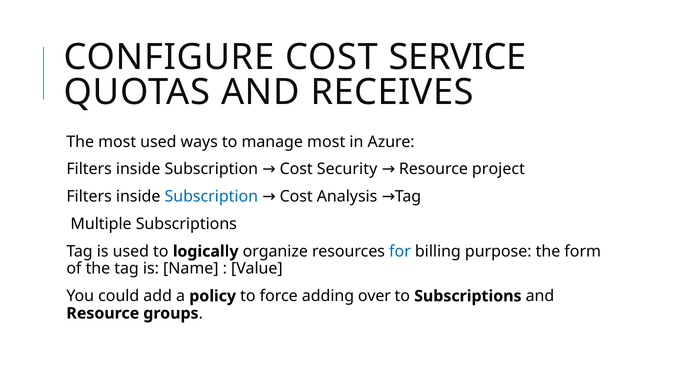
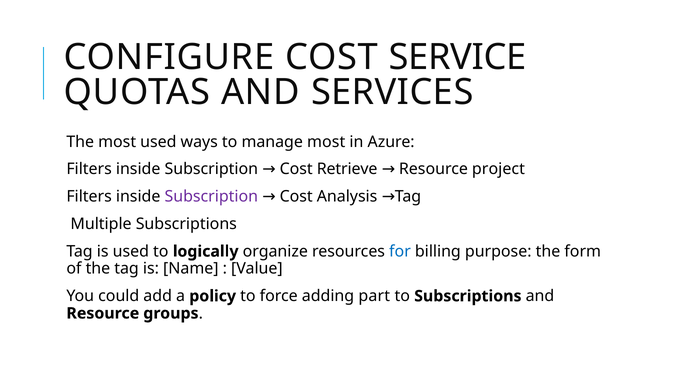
RECEIVES: RECEIVES -> SERVICES
Security: Security -> Retrieve
Subscription at (211, 197) colour: blue -> purple
over: over -> part
